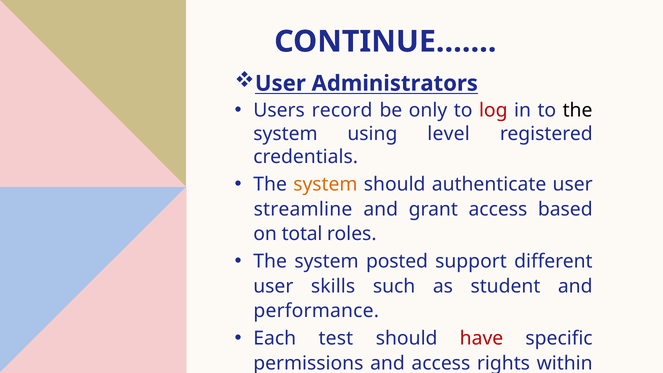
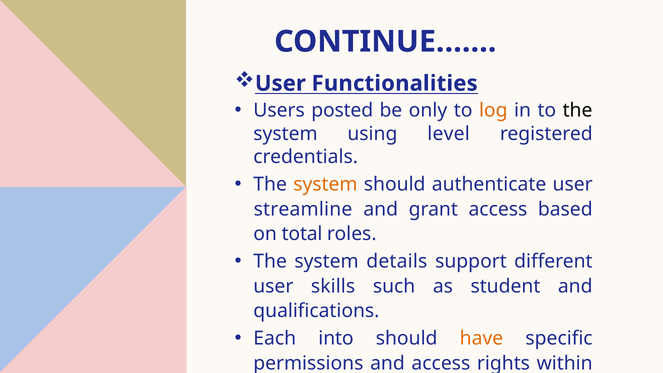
Administrators: Administrators -> Functionalities
record: record -> posted
log colour: red -> orange
posted: posted -> details
performance: performance -> qualifications
test: test -> into
have colour: red -> orange
